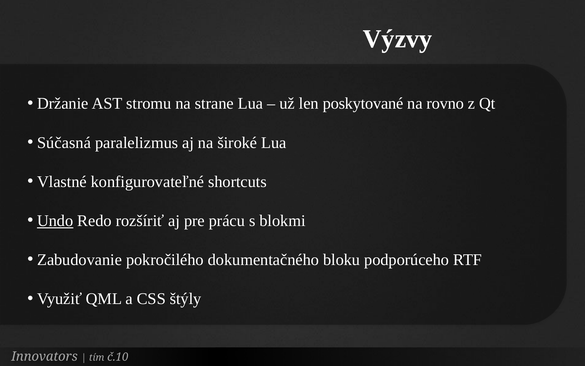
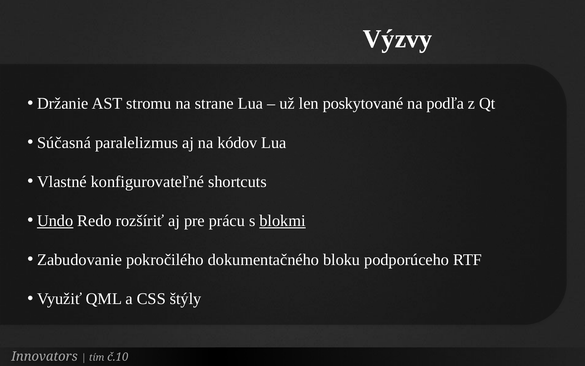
rovno: rovno -> podľa
široké: široké -> kódov
blokmi underline: none -> present
